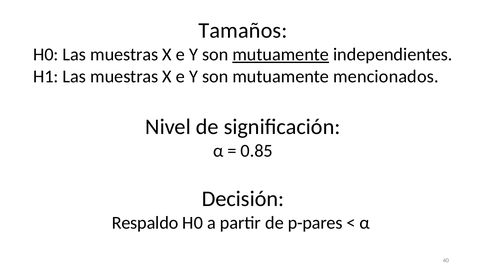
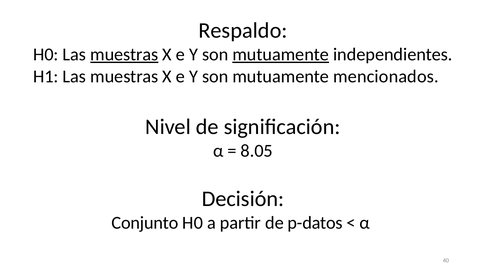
Tamaños: Tamaños -> Respaldo
muestras at (124, 55) underline: none -> present
0.85: 0.85 -> 8.05
Respaldo: Respaldo -> Conjunto
p-pares: p-pares -> p-datos
